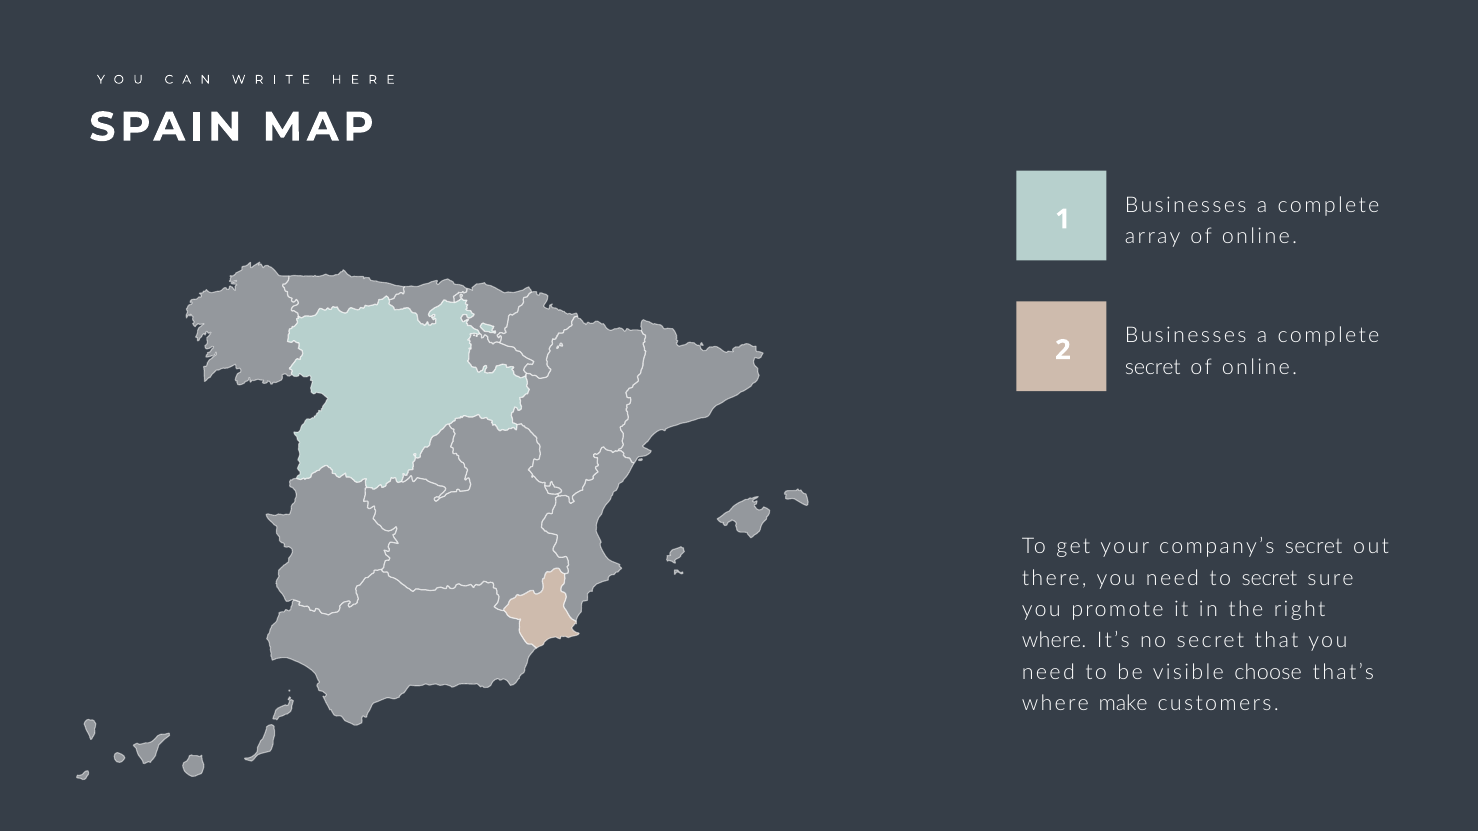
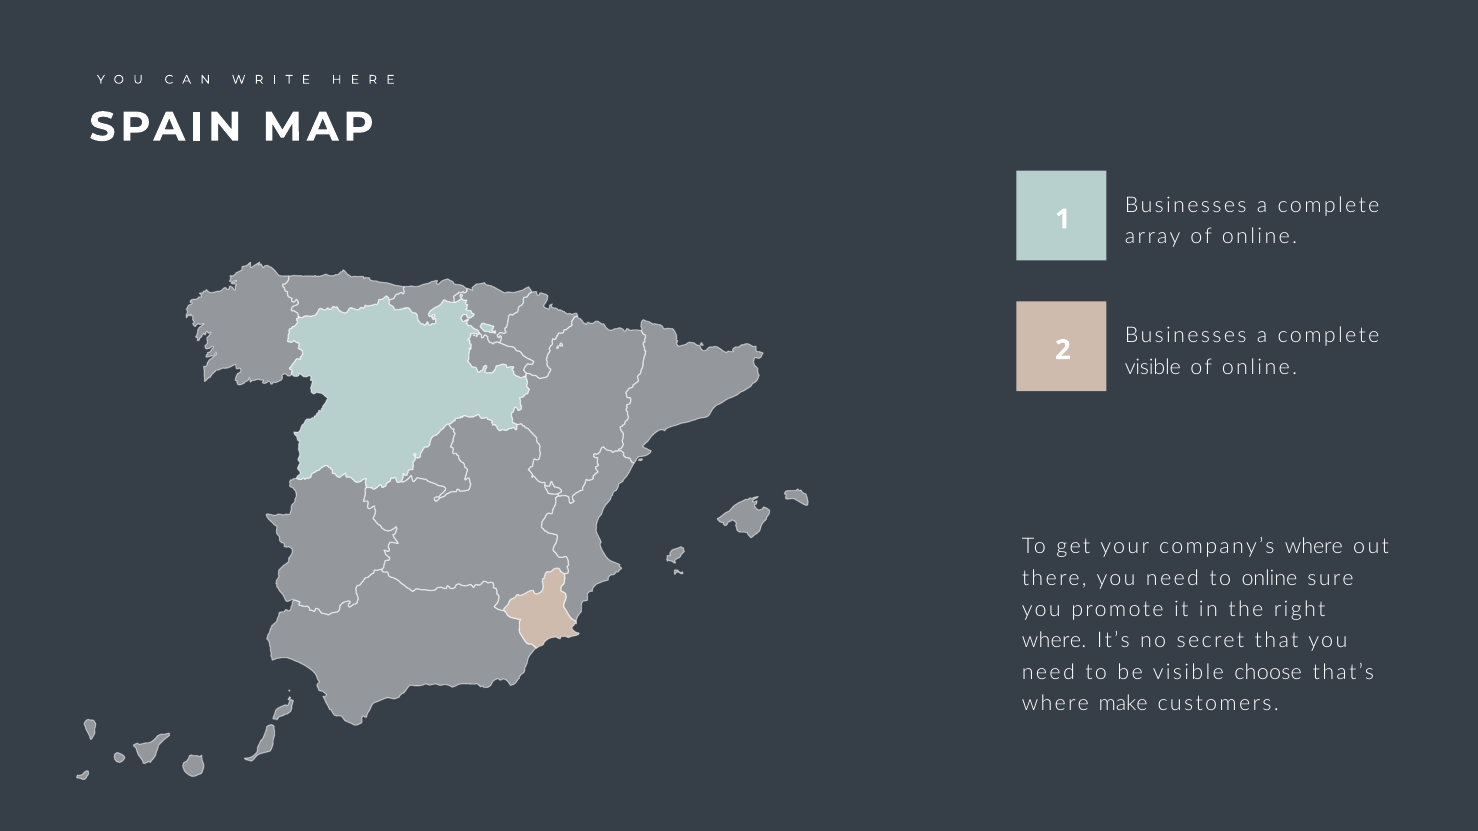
secret at (1153, 368): secret -> visible
company’s secret: secret -> where
to secret: secret -> online
